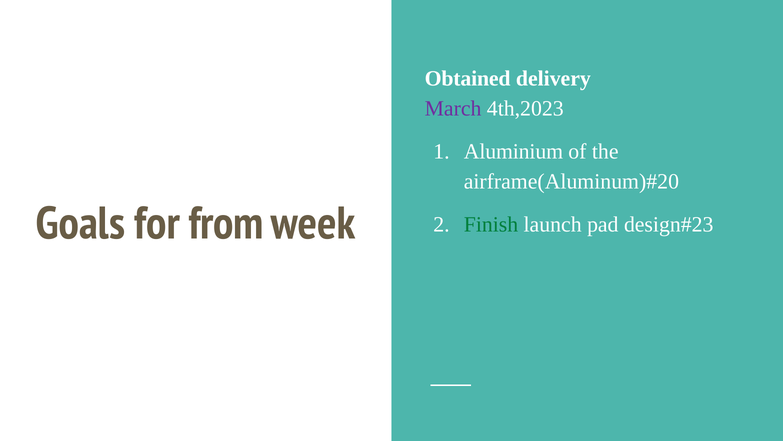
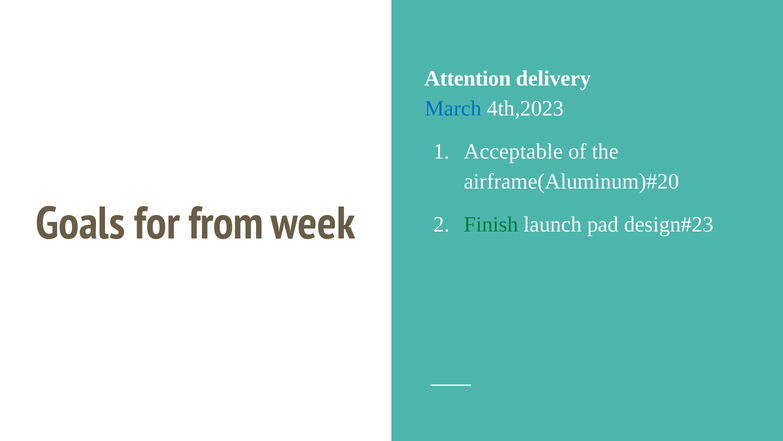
Obtained: Obtained -> Attention
March colour: purple -> blue
Aluminium: Aluminium -> Acceptable
